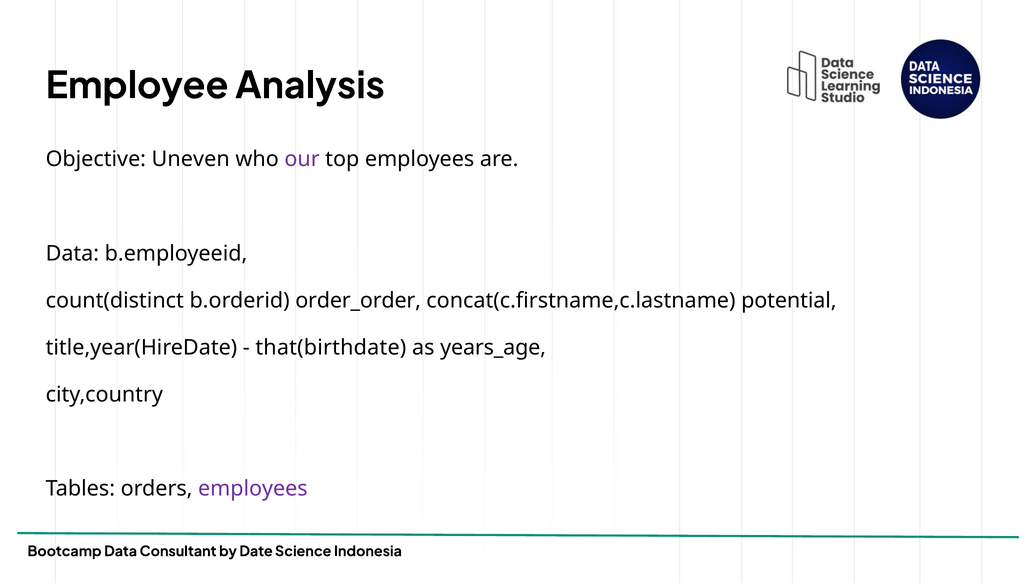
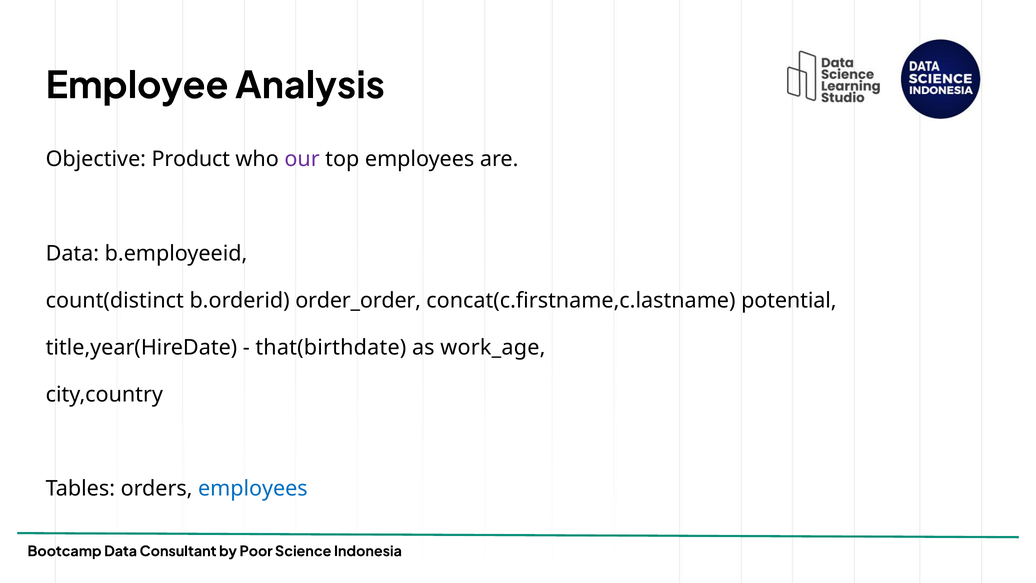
Uneven: Uneven -> Product
years_age: years_age -> work_age
employees at (253, 488) colour: purple -> blue
Date: Date -> Poor
